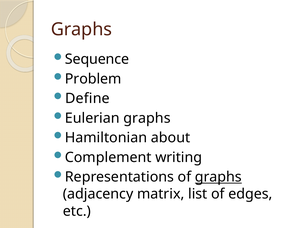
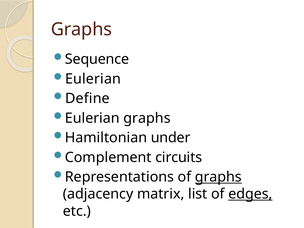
Problem at (93, 79): Problem -> Eulerian
about: about -> under
writing: writing -> circuits
edges underline: none -> present
